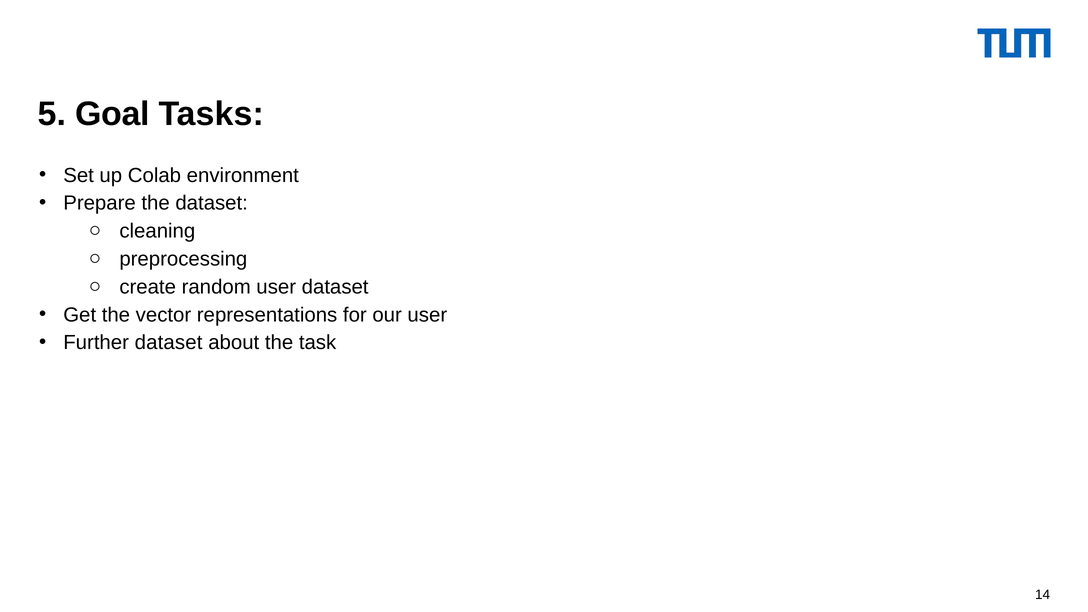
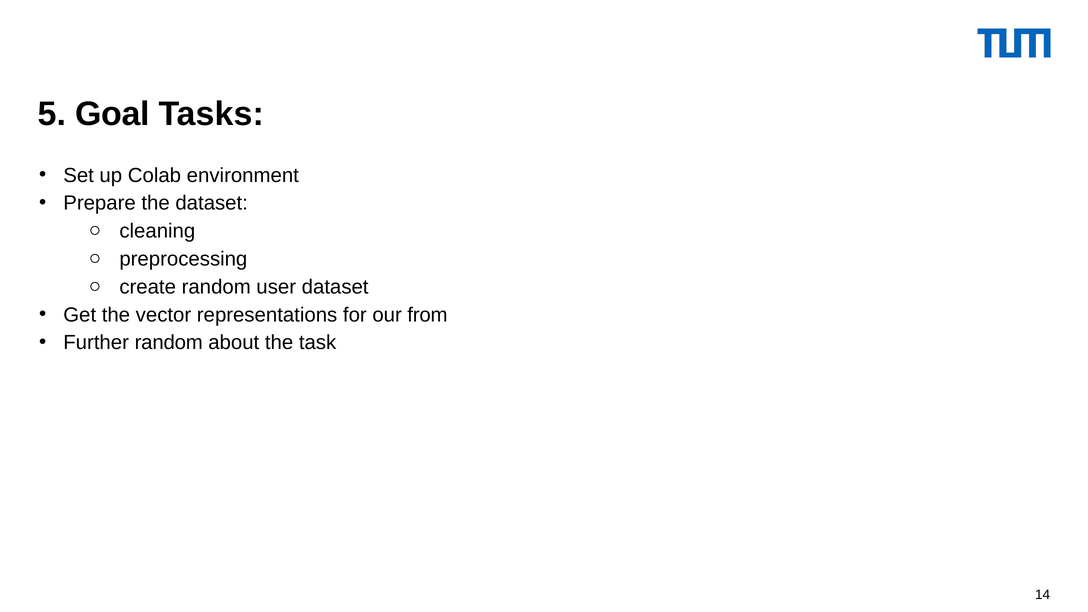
our user: user -> from
Further dataset: dataset -> random
